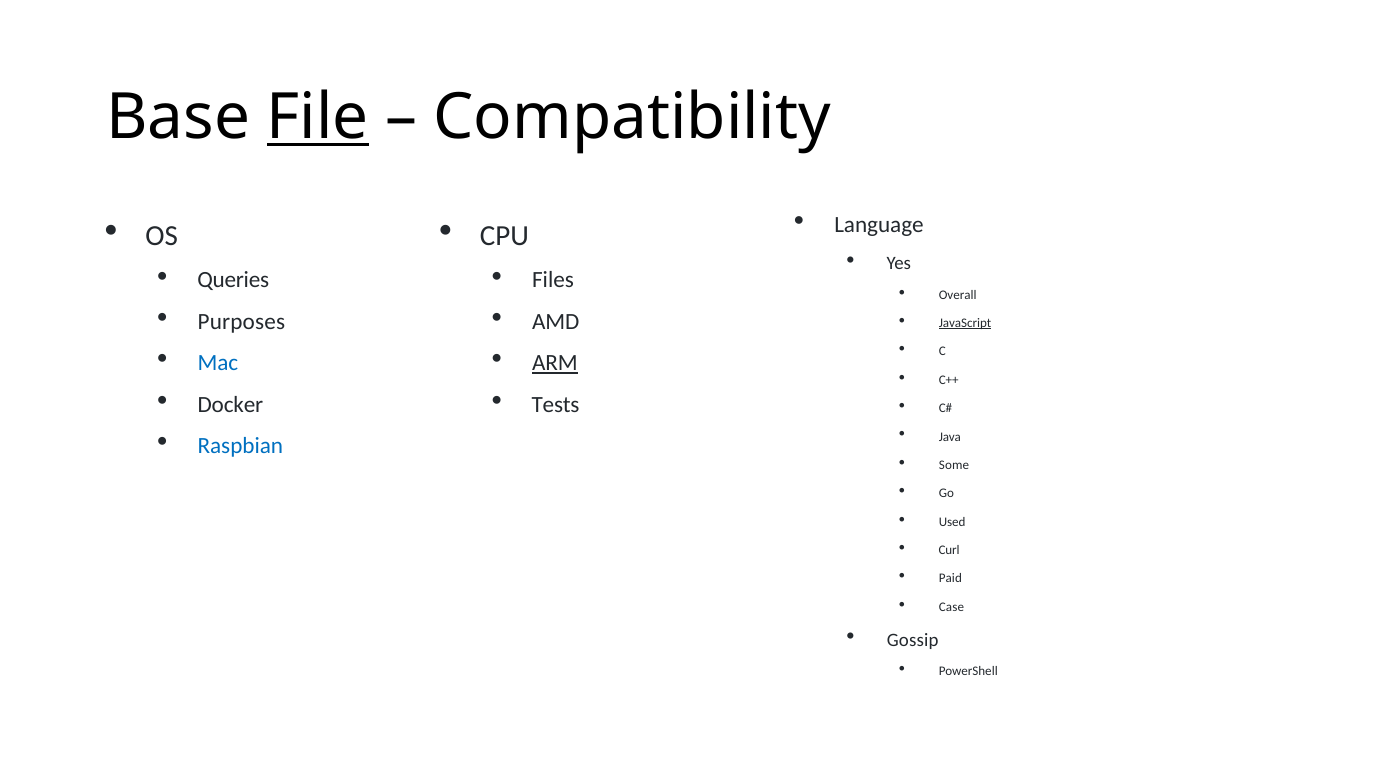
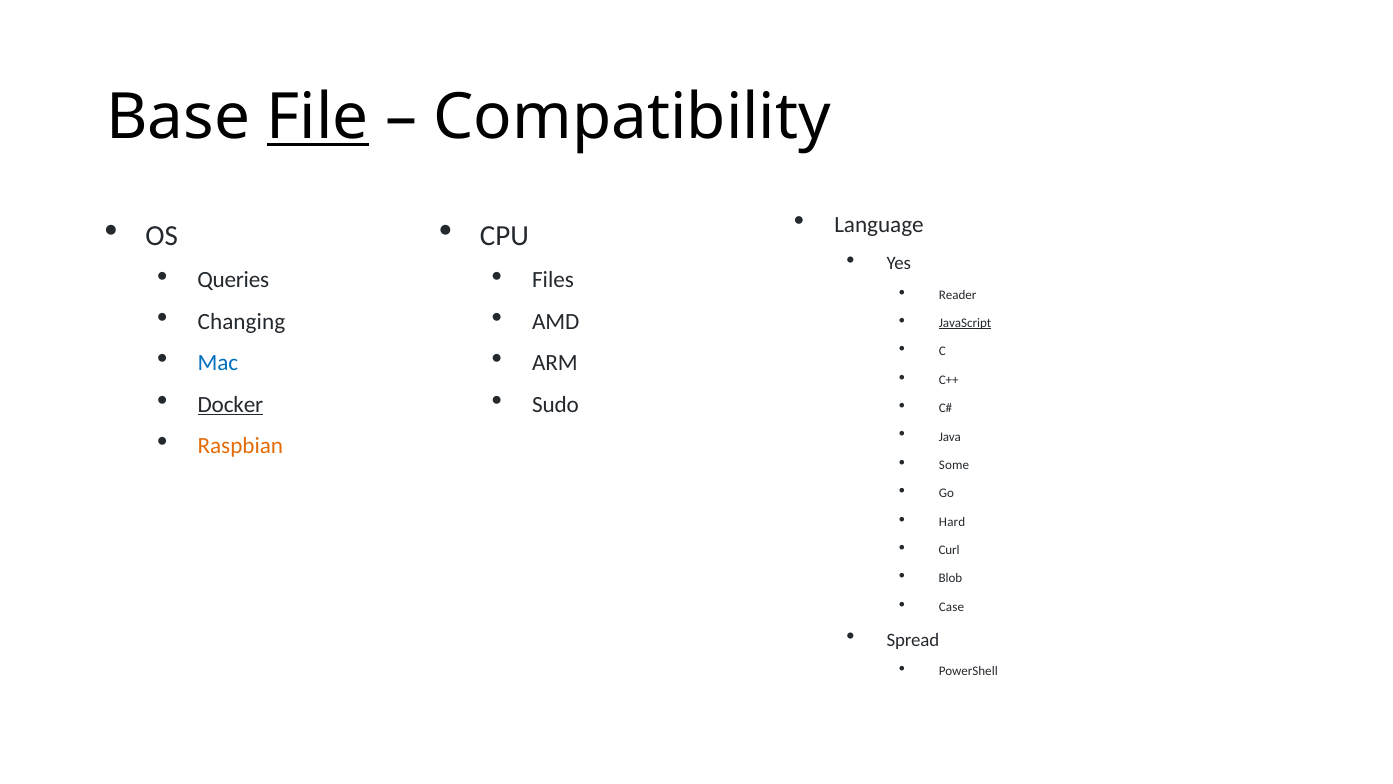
Overall: Overall -> Reader
Purposes: Purposes -> Changing
ARM underline: present -> none
Docker underline: none -> present
Tests: Tests -> Sudo
Raspbian colour: blue -> orange
Used: Used -> Hard
Paid: Paid -> Blob
Gossip: Gossip -> Spread
